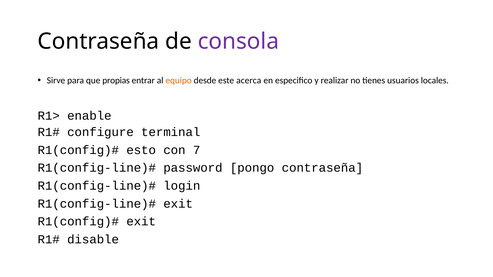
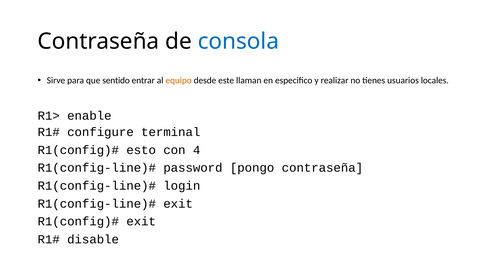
consola colour: purple -> blue
propias: propias -> sentido
acerca: acerca -> llaman
7: 7 -> 4
